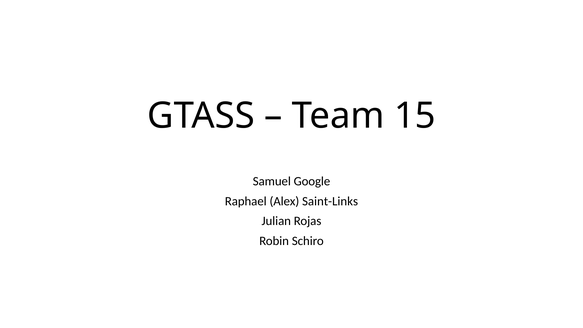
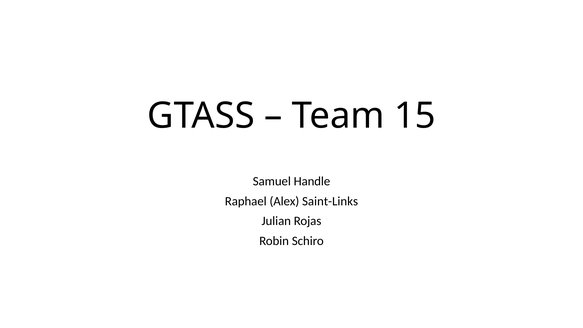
Google: Google -> Handle
